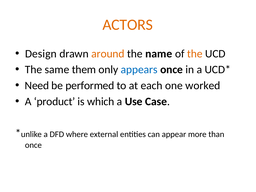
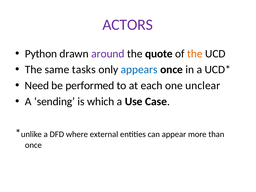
ACTORS colour: orange -> purple
Design: Design -> Python
around colour: orange -> purple
name: name -> quote
them: them -> tasks
worked: worked -> unclear
product: product -> sending
